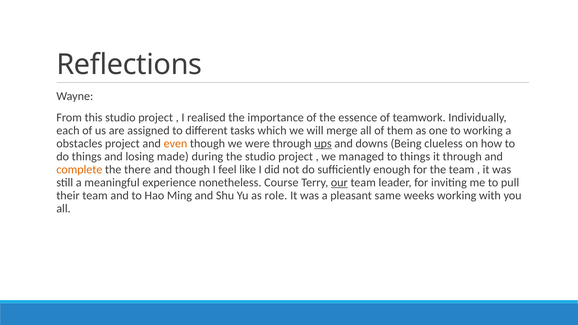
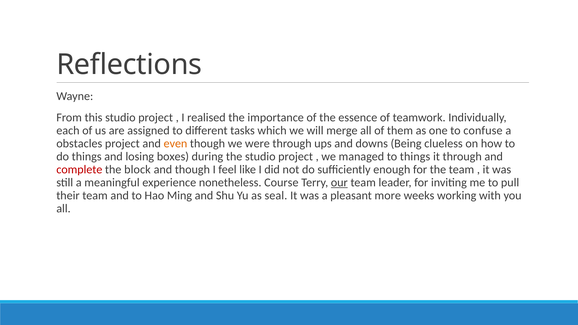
to working: working -> confuse
ups underline: present -> none
made: made -> boxes
complete colour: orange -> red
there: there -> block
role: role -> seal
same: same -> more
